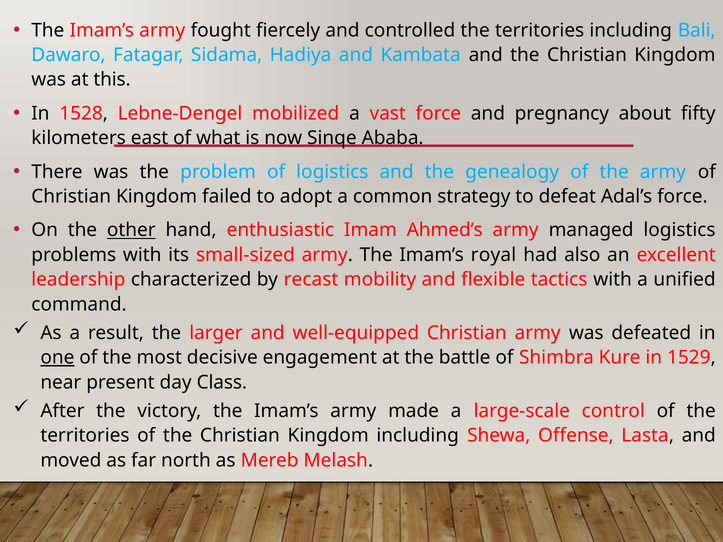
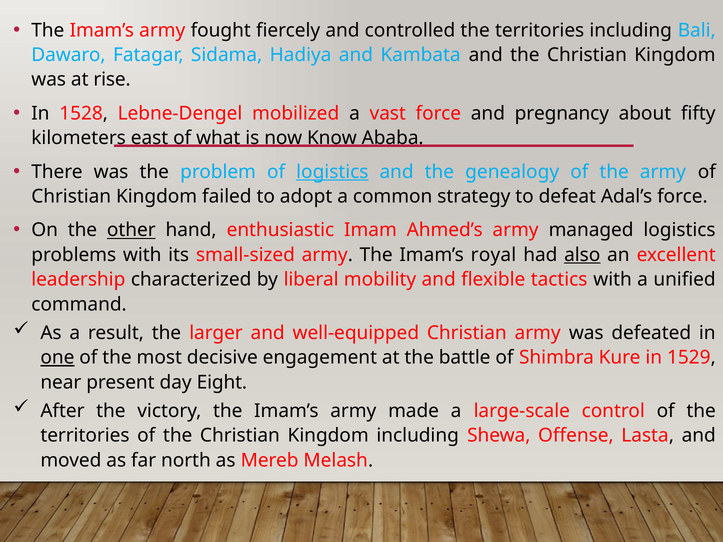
this: this -> rise
Sinqe: Sinqe -> Know
logistics at (332, 172) underline: none -> present
also underline: none -> present
recast: recast -> liberal
Class: Class -> Eight
